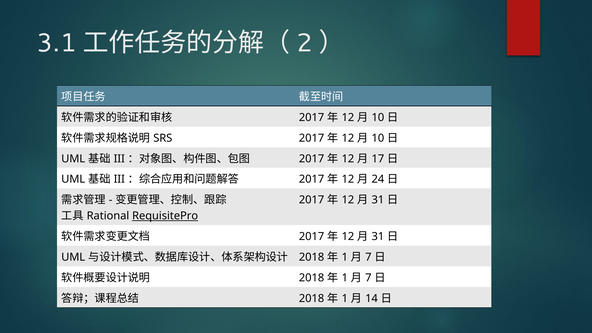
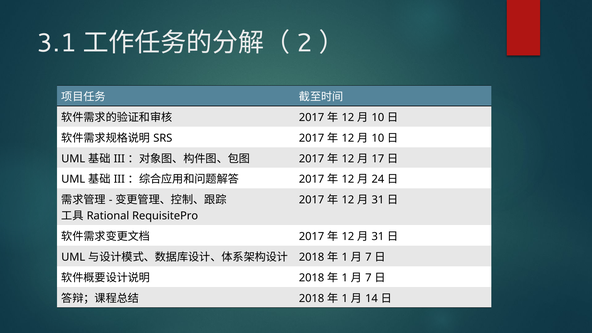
RequisitePro underline: present -> none
